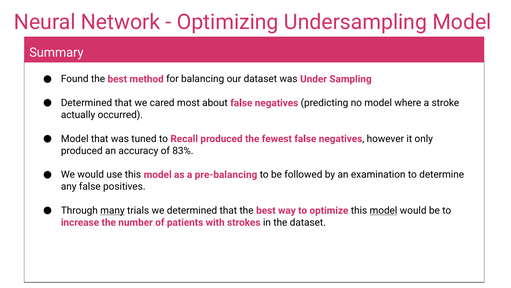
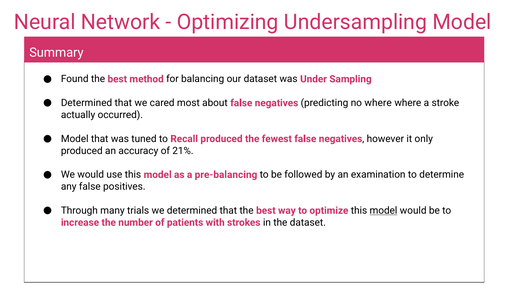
no model: model -> where
83%: 83% -> 21%
many underline: present -> none
